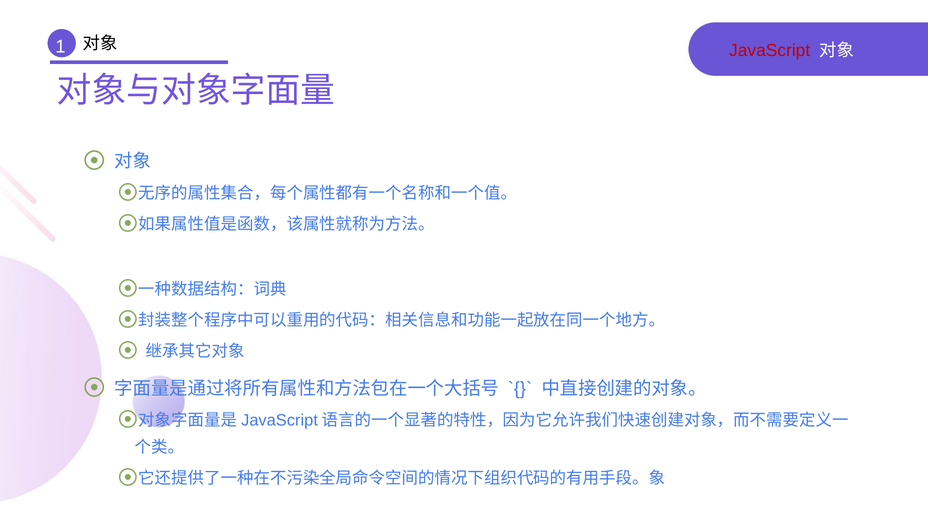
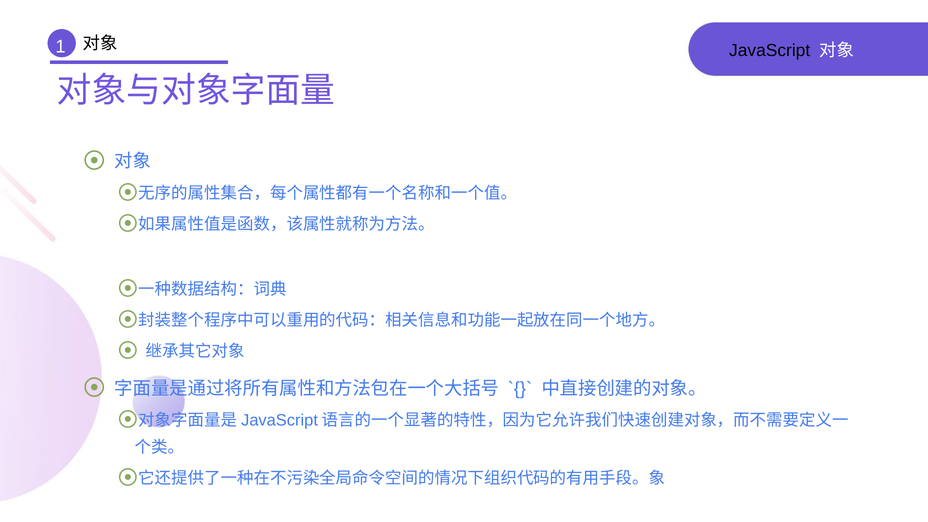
JavaScript colour: red -> black
